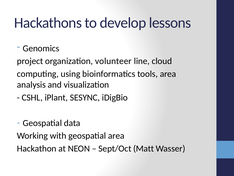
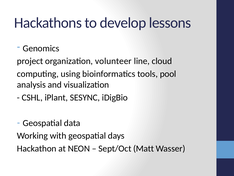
tools area: area -> pool
geospatial area: area -> days
